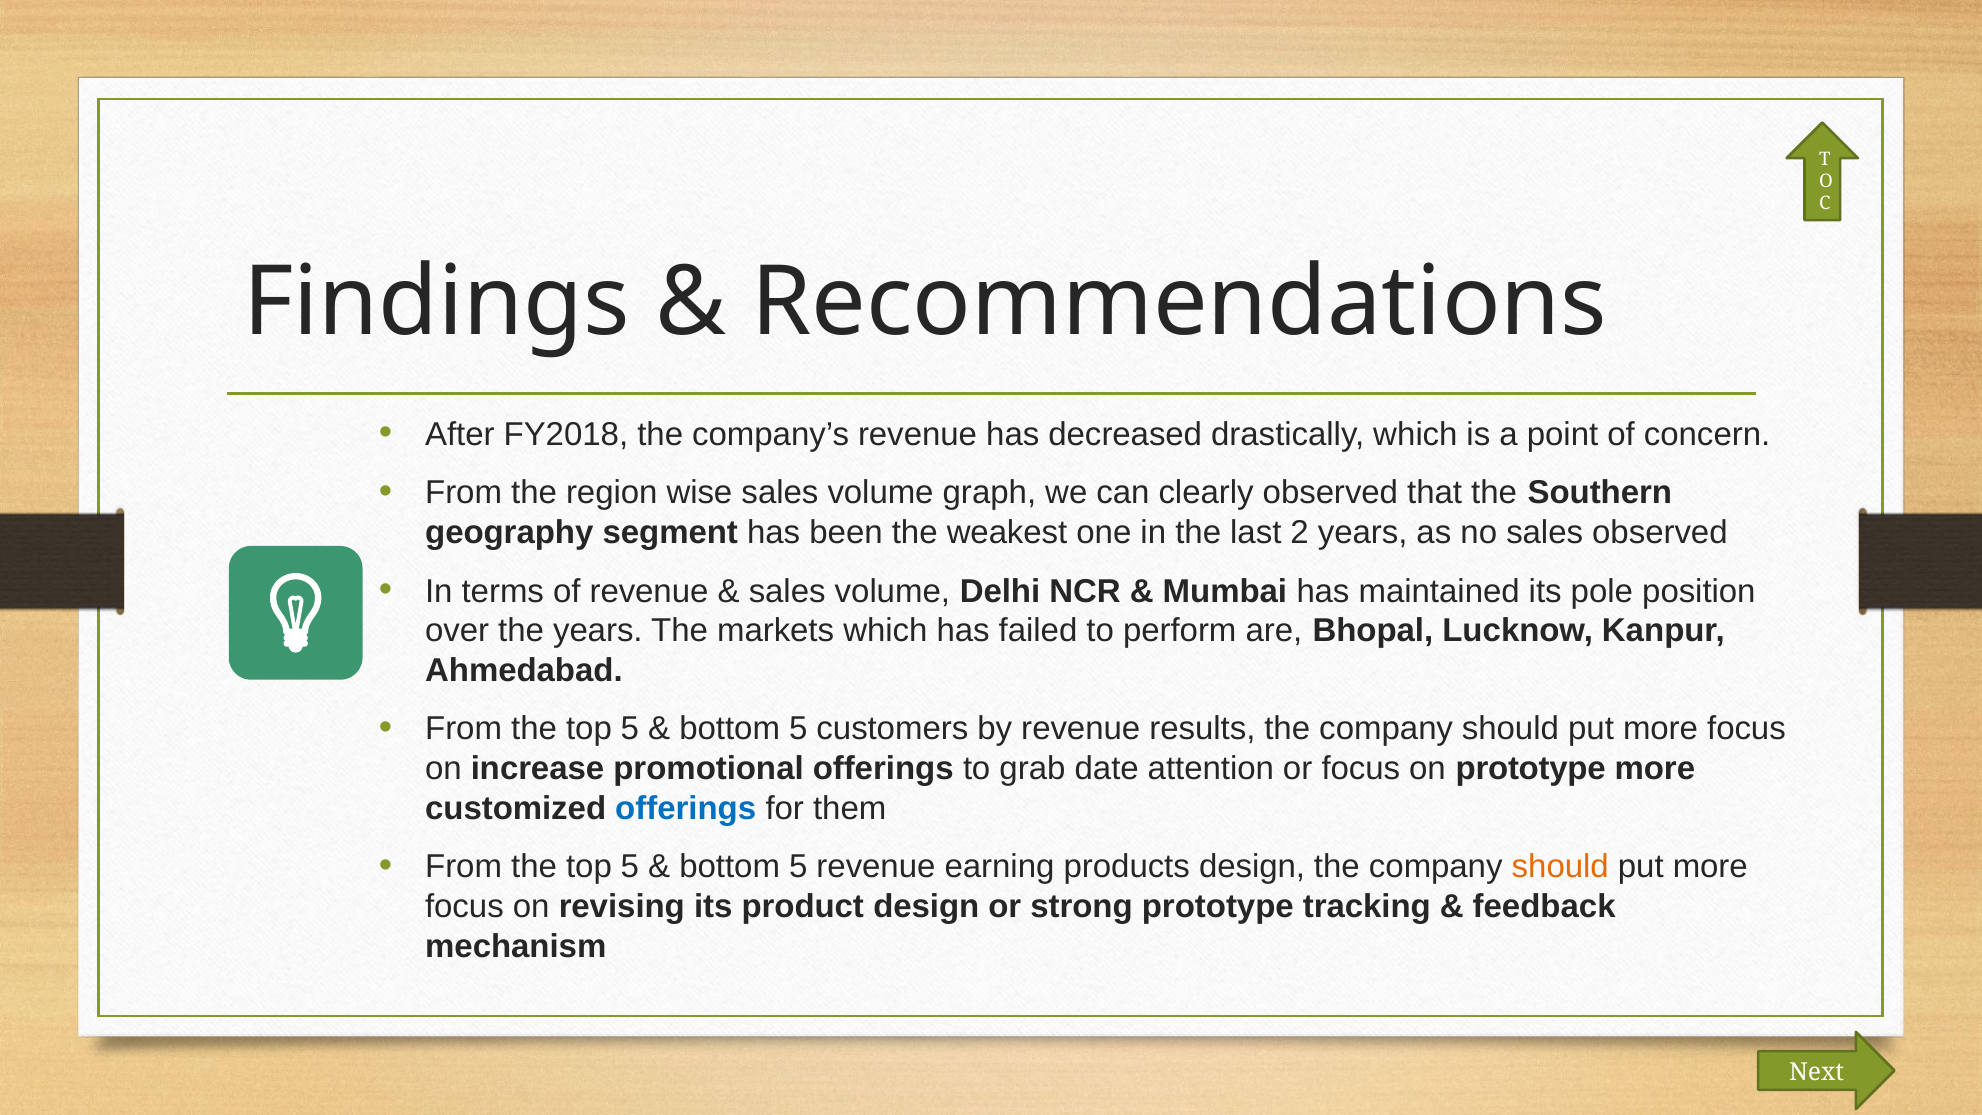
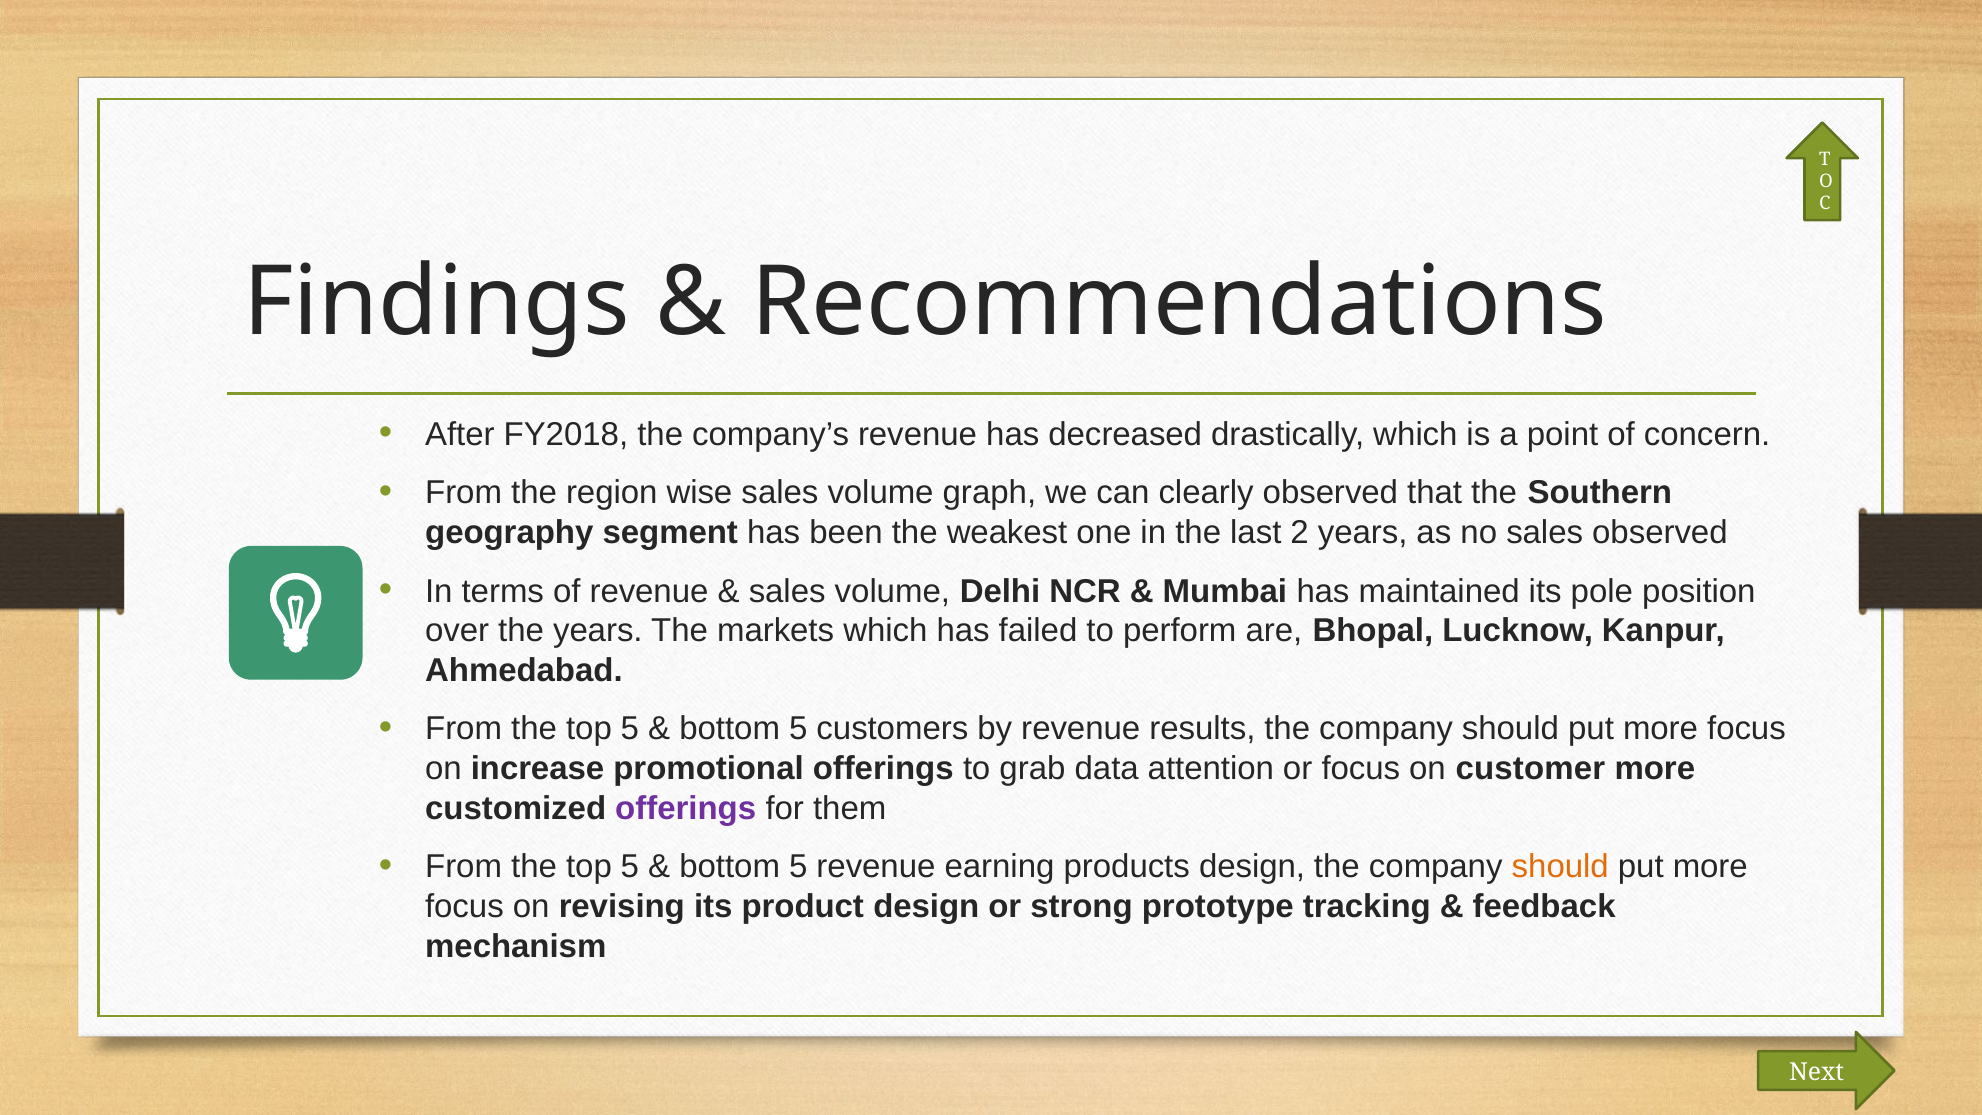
date: date -> data
on prototype: prototype -> customer
offerings at (686, 808) colour: blue -> purple
